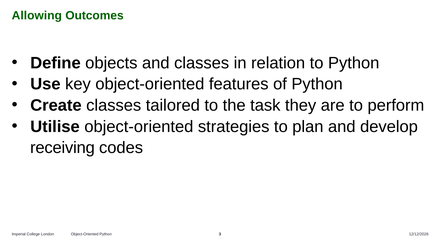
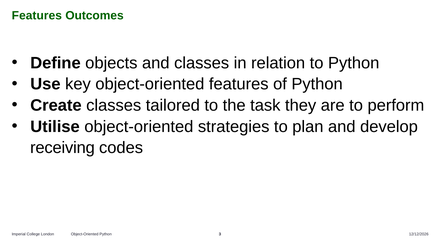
Allowing at (37, 15): Allowing -> Features
